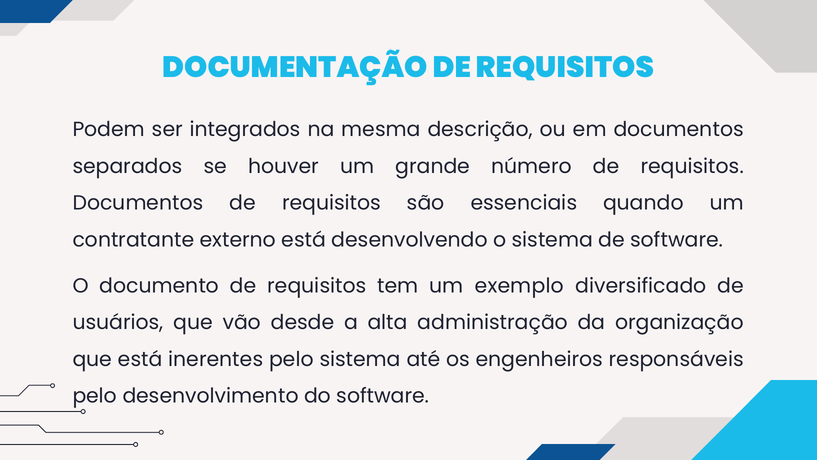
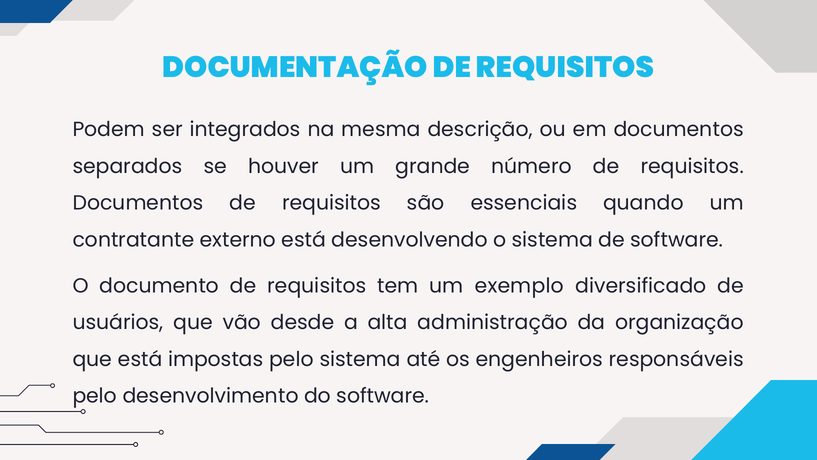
inerentes: inerentes -> impostas
